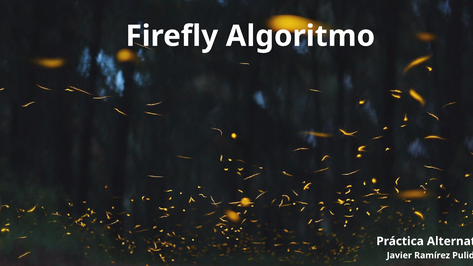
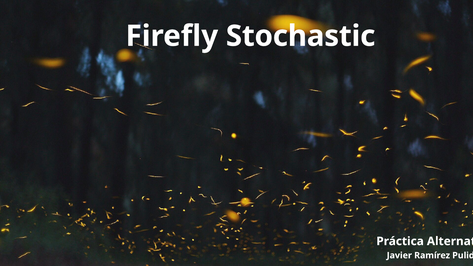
Algoritmo: Algoritmo -> Stochastic
